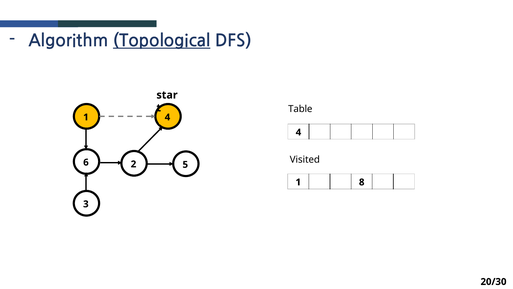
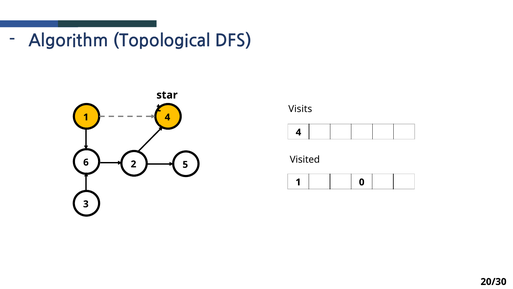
Topological underline: present -> none
Table: Table -> Visits
8: 8 -> 0
